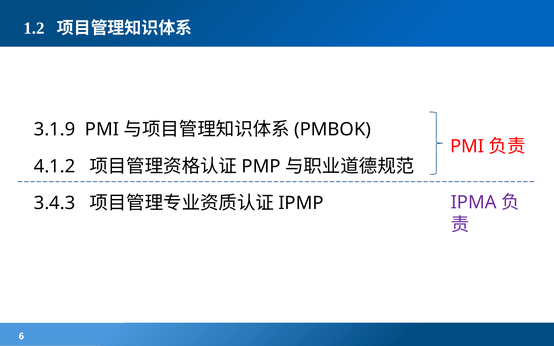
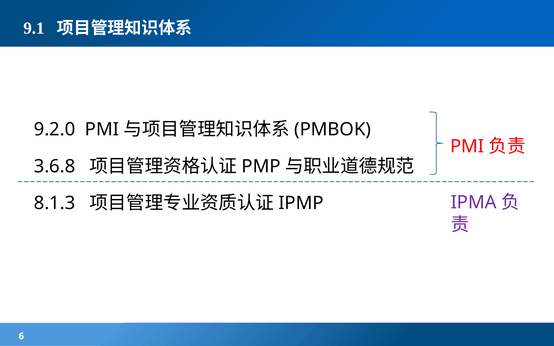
1.2: 1.2 -> 9.1
3.1.9: 3.1.9 -> 9.2.0
4.1.2: 4.1.2 -> 3.6.8
3.4.3: 3.4.3 -> 8.1.3
